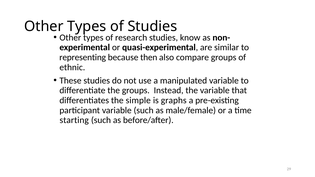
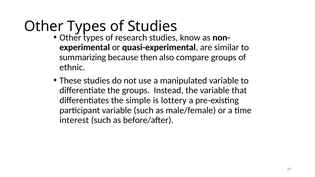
representing: representing -> summarizing
graphs: graphs -> lottery
starting: starting -> interest
